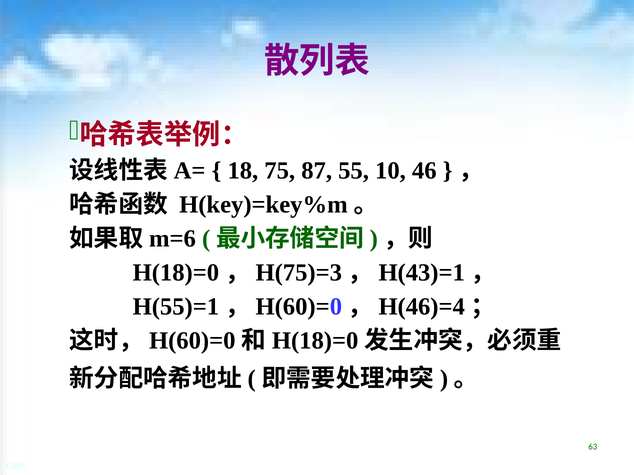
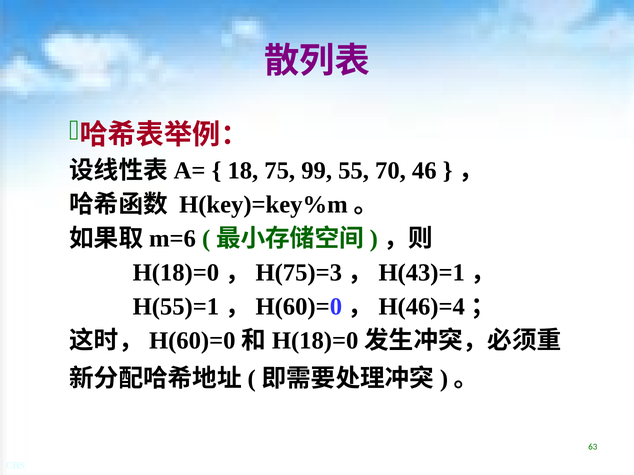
87: 87 -> 99
10: 10 -> 70
